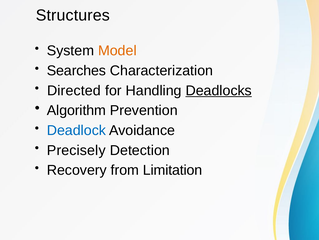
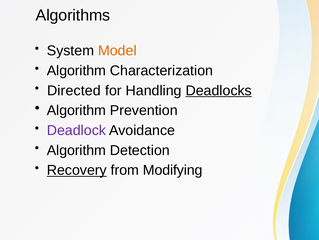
Structures: Structures -> Algorithms
Searches at (76, 70): Searches -> Algorithm
Deadlock colour: blue -> purple
Precisely at (76, 150): Precisely -> Algorithm
Recovery underline: none -> present
Limitation: Limitation -> Modifying
